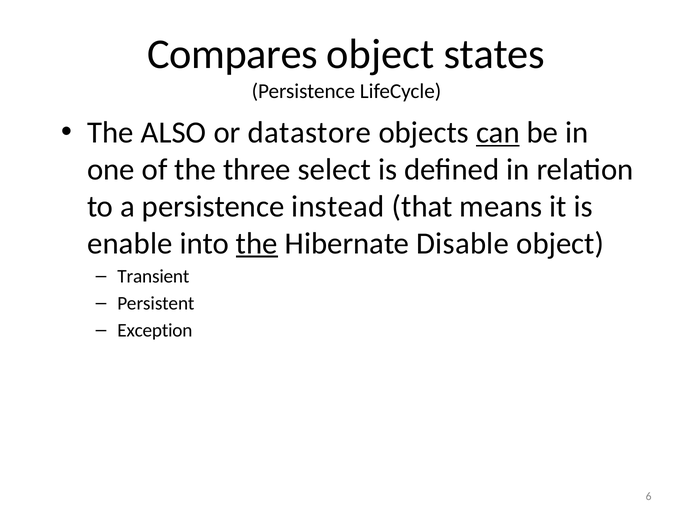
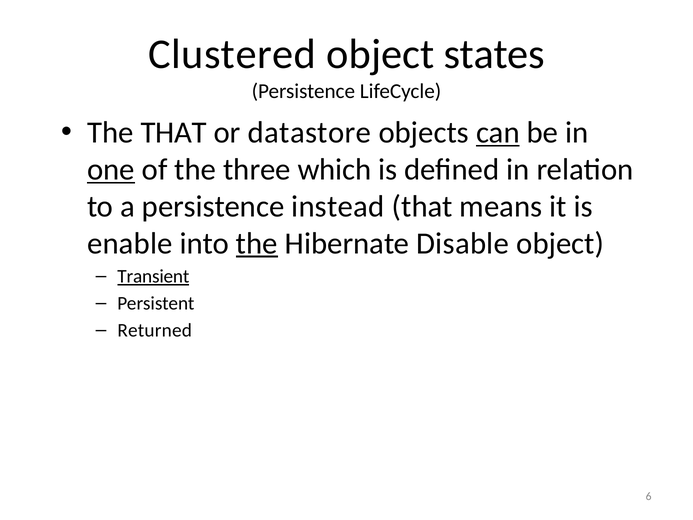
Compares: Compares -> Clustered
The ALSO: ALSO -> THAT
one underline: none -> present
select: select -> which
Transient underline: none -> present
Exception: Exception -> Returned
